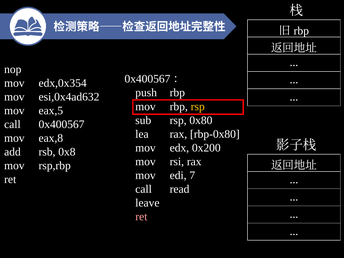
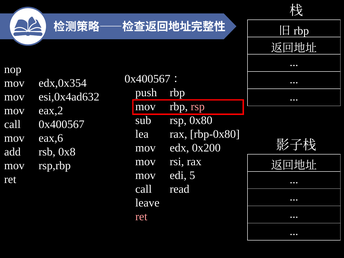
rsp at (198, 106) colour: yellow -> pink
eax,5: eax,5 -> eax,2
eax,8: eax,8 -> eax,6
7: 7 -> 5
